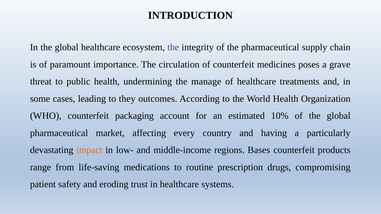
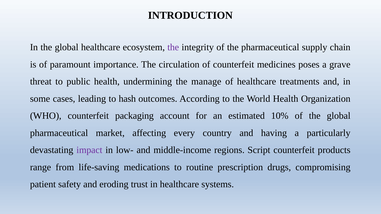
they: they -> hash
impact colour: orange -> purple
Bases: Bases -> Script
